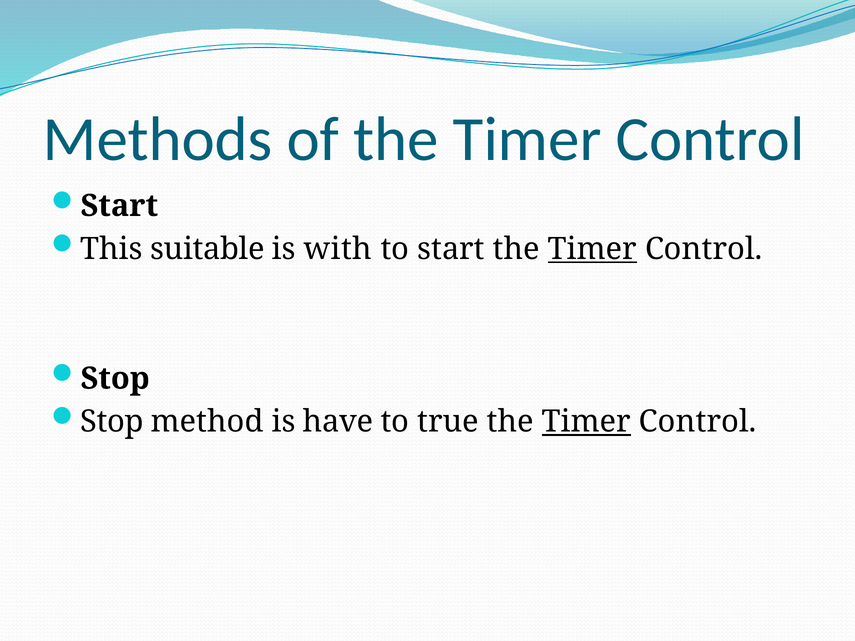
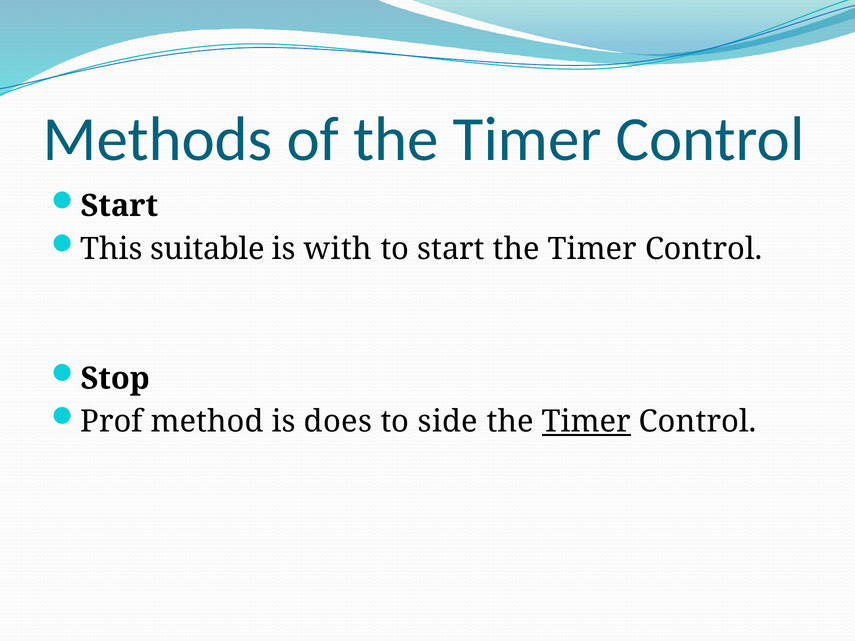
Timer at (592, 249) underline: present -> none
Stop at (112, 422): Stop -> Prof
have: have -> does
true: true -> side
